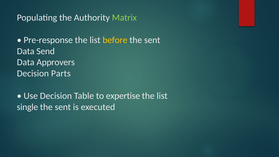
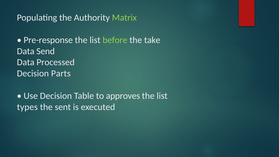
before colour: yellow -> light green
sent at (152, 40): sent -> take
Approvers: Approvers -> Processed
expertise: expertise -> approves
single: single -> types
